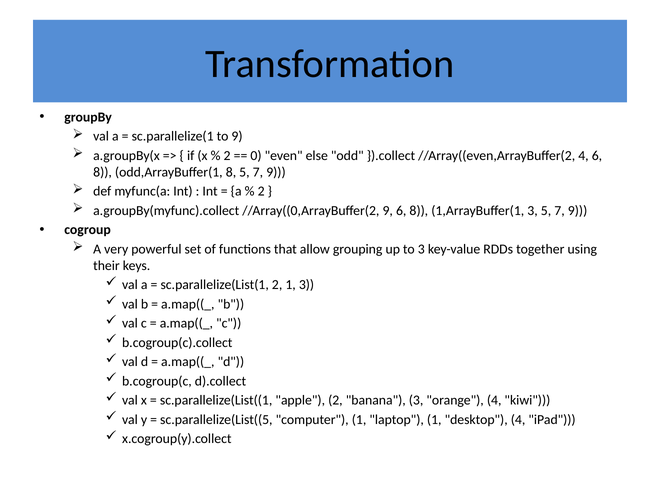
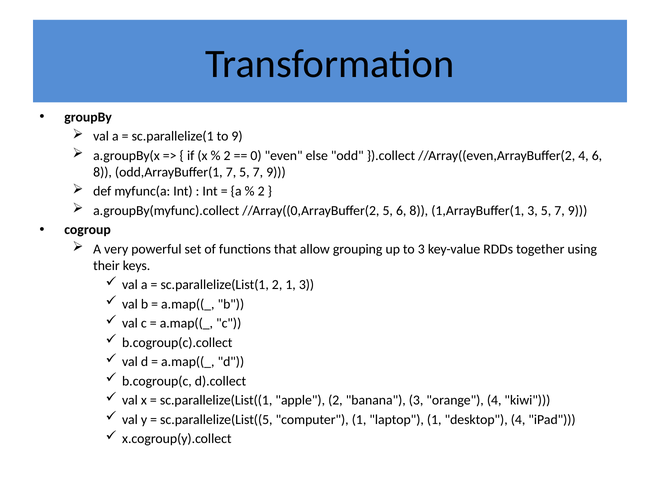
odd,ArrayBuffer(1 8: 8 -> 7
//Array((0,ArrayBuffer(2 9: 9 -> 5
